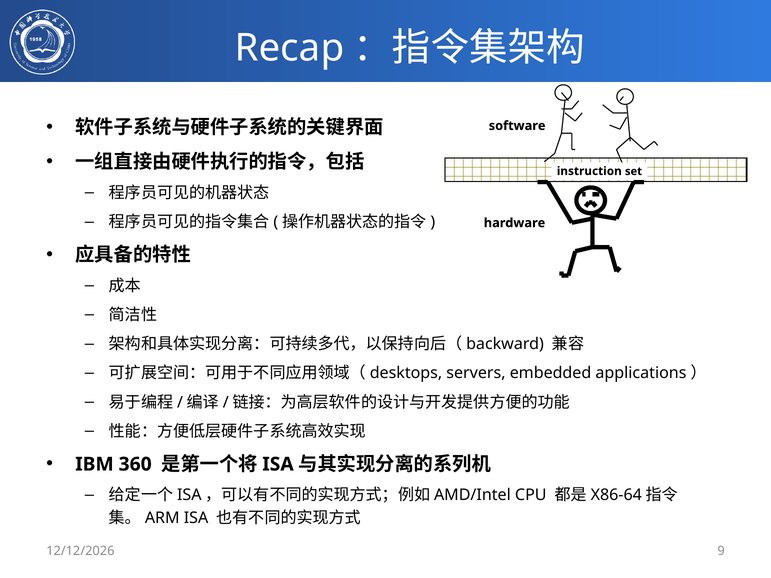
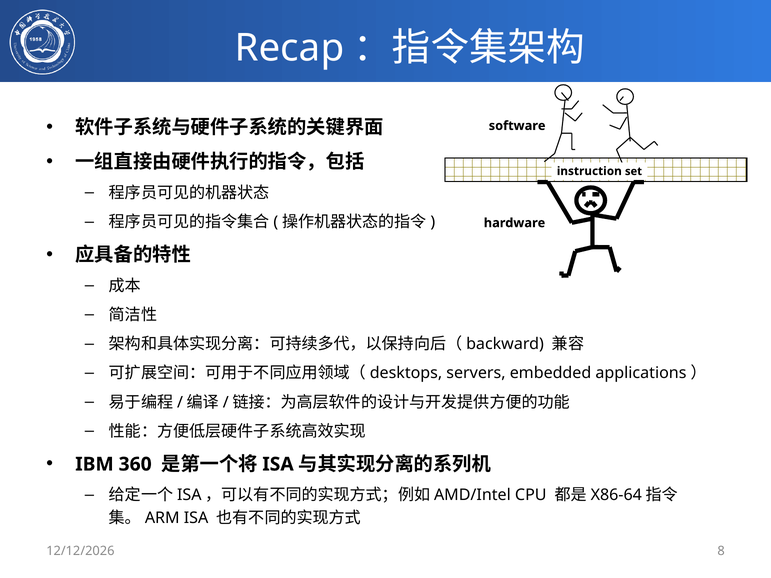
9: 9 -> 8
